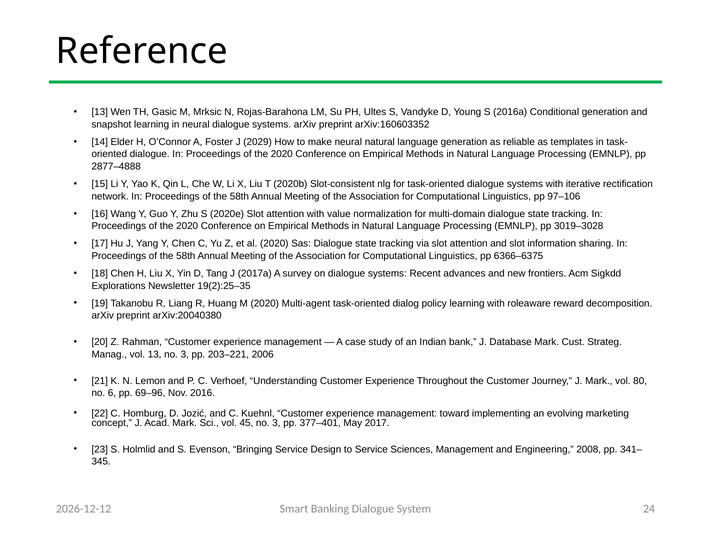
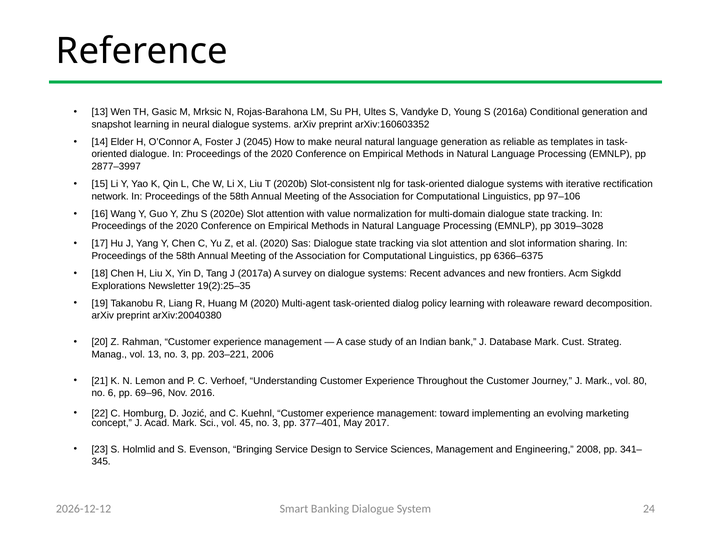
2029: 2029 -> 2045
2877–4888: 2877–4888 -> 2877–3997
